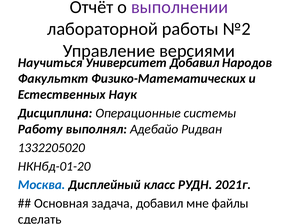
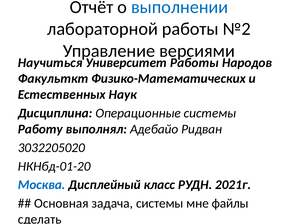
выполнении colour: purple -> blue
Университет Добавил: Добавил -> Работы
1332205020: 1332205020 -> 3032205020
задача добавил: добавил -> системы
